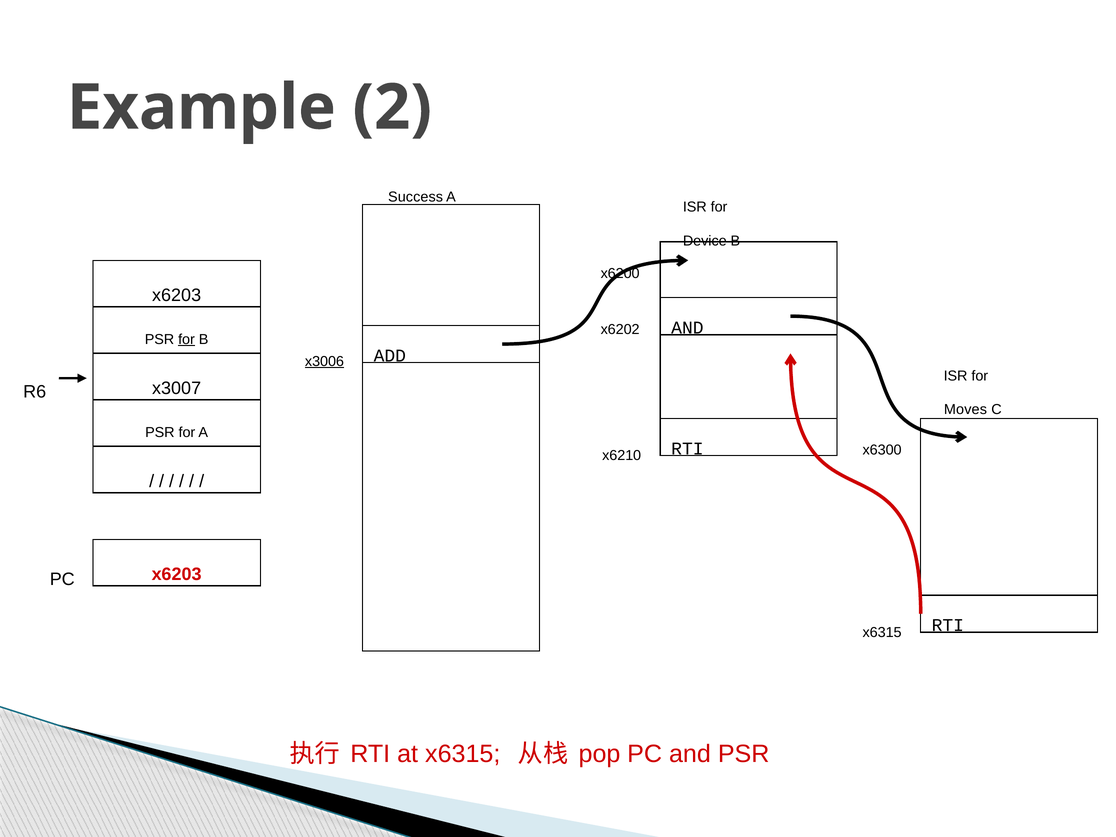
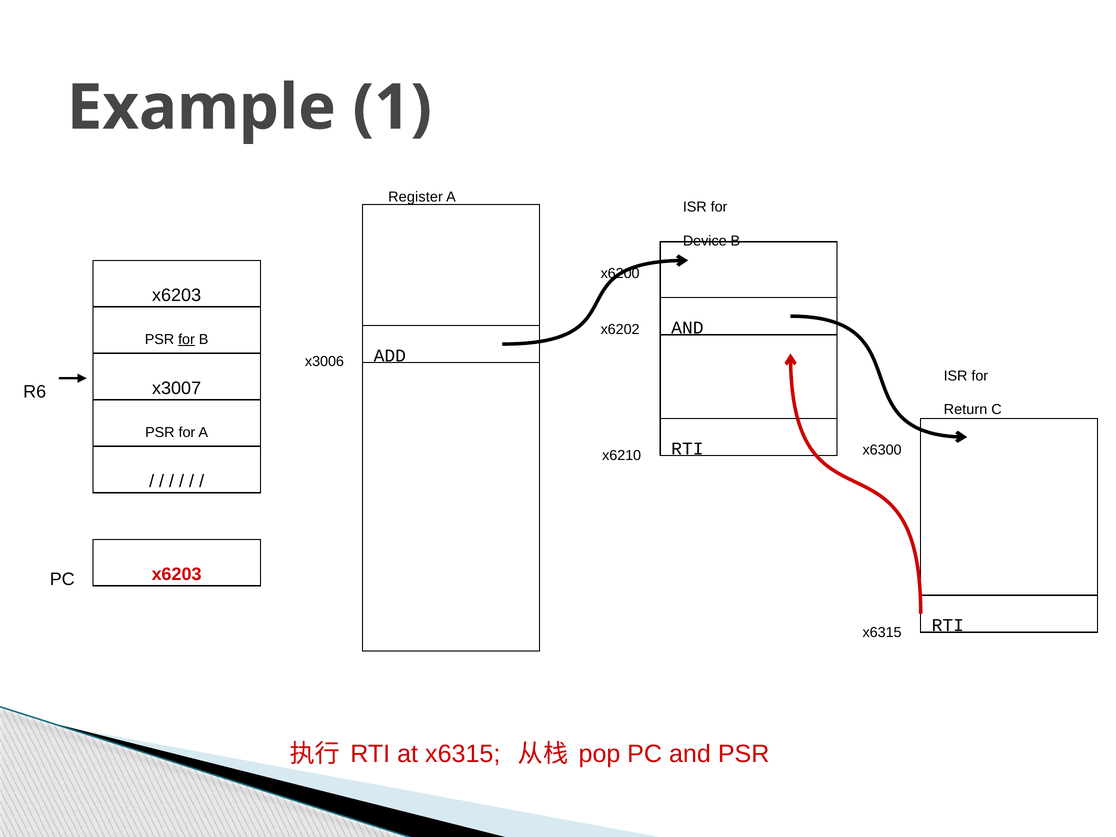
2: 2 -> 1
Success: Success -> Register
x3006 underline: present -> none
Moves: Moves -> Return
